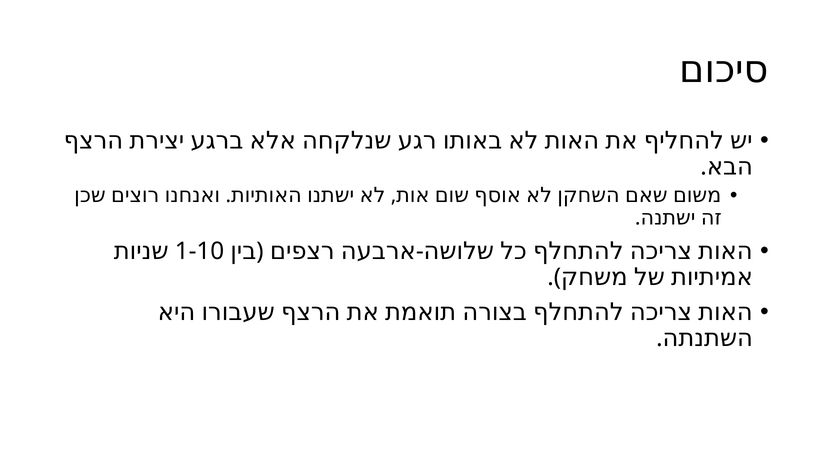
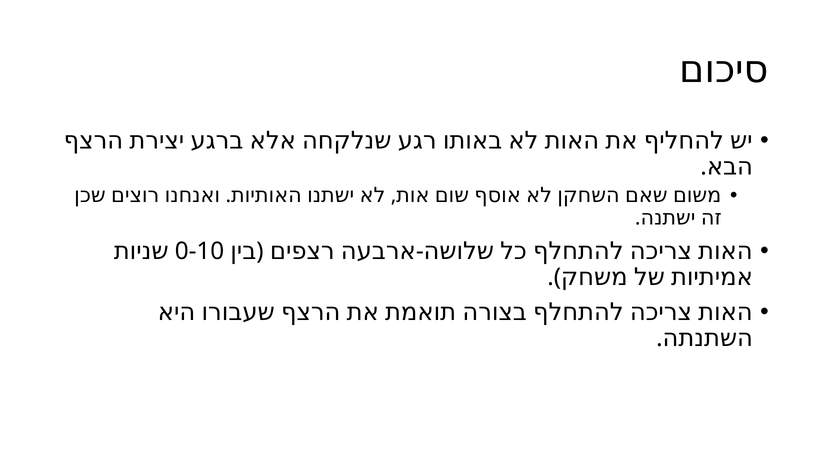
1-10: 1-10 -> 0-10
